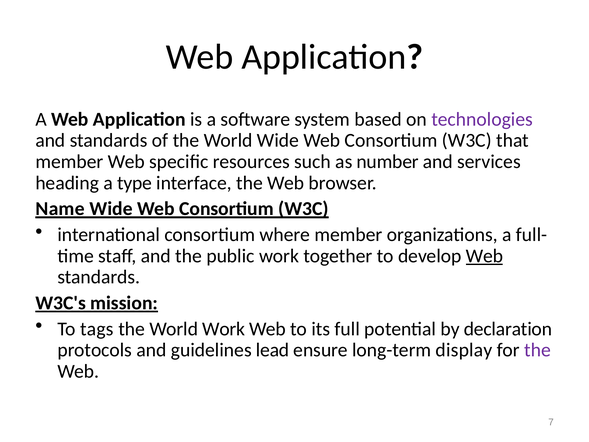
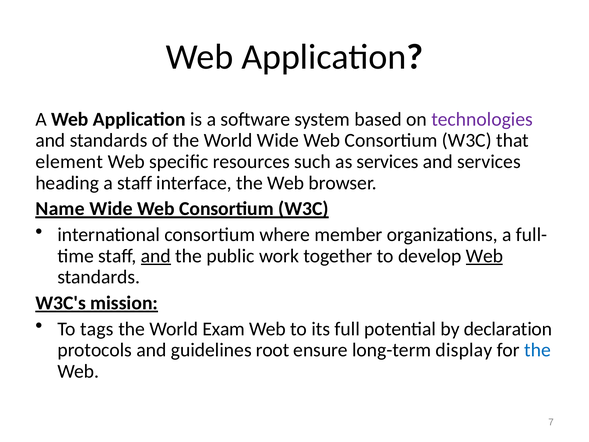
member at (69, 162): member -> element
as number: number -> services
a type: type -> staff
and at (156, 256) underline: none -> present
World Work: Work -> Exam
lead: lead -> root
the at (538, 350) colour: purple -> blue
